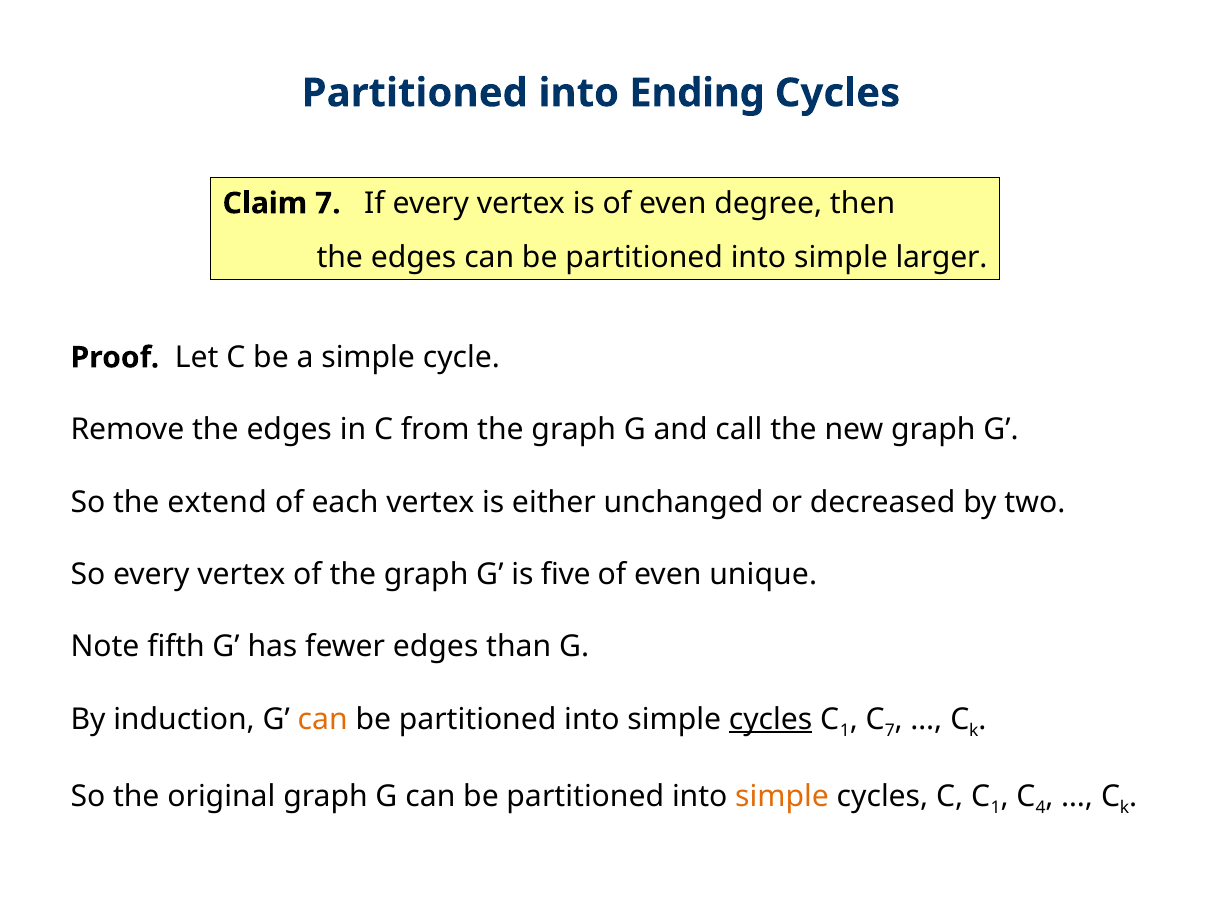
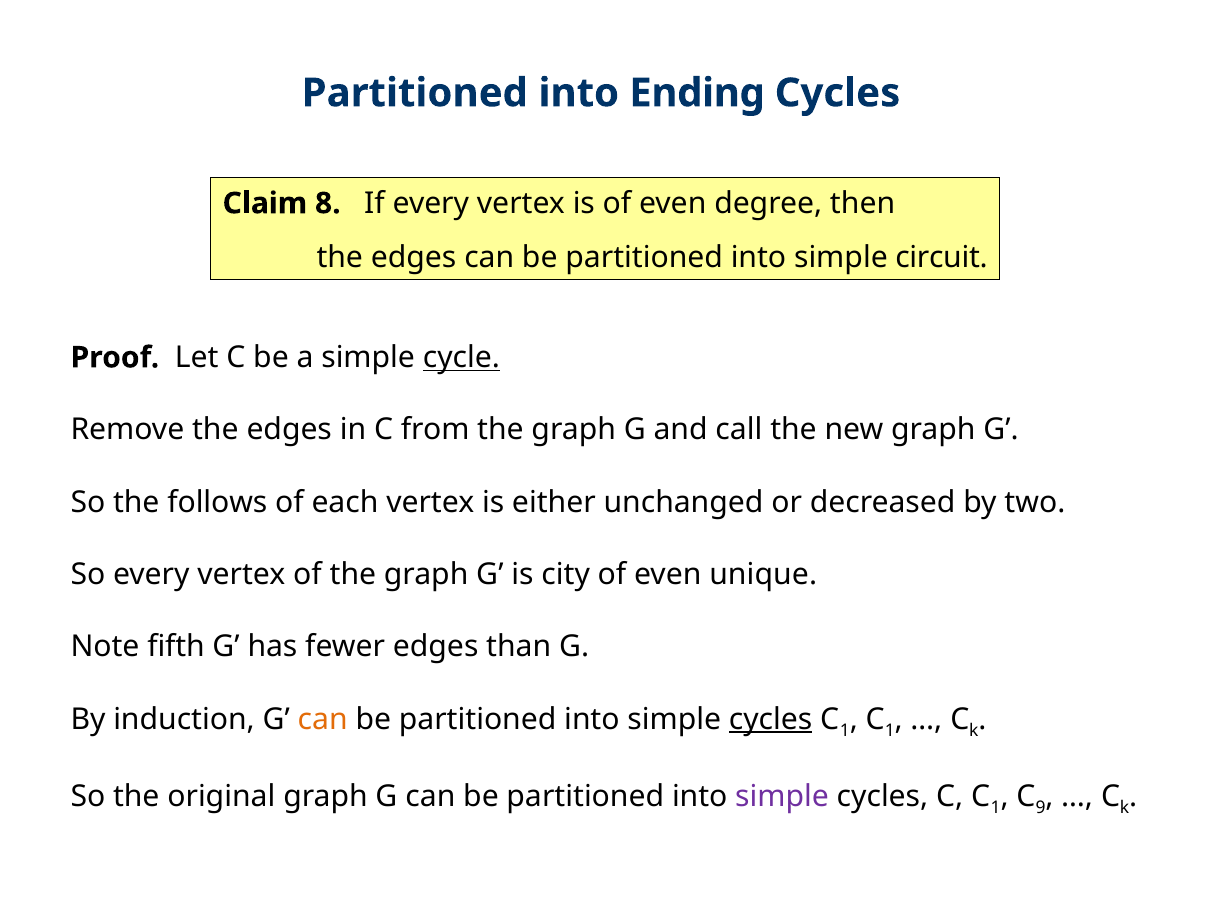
Claim 7: 7 -> 8
larger: larger -> circuit
cycle underline: none -> present
extend: extend -> follows
five: five -> city
7 at (890, 731): 7 -> 1
simple at (782, 797) colour: orange -> purple
4: 4 -> 9
